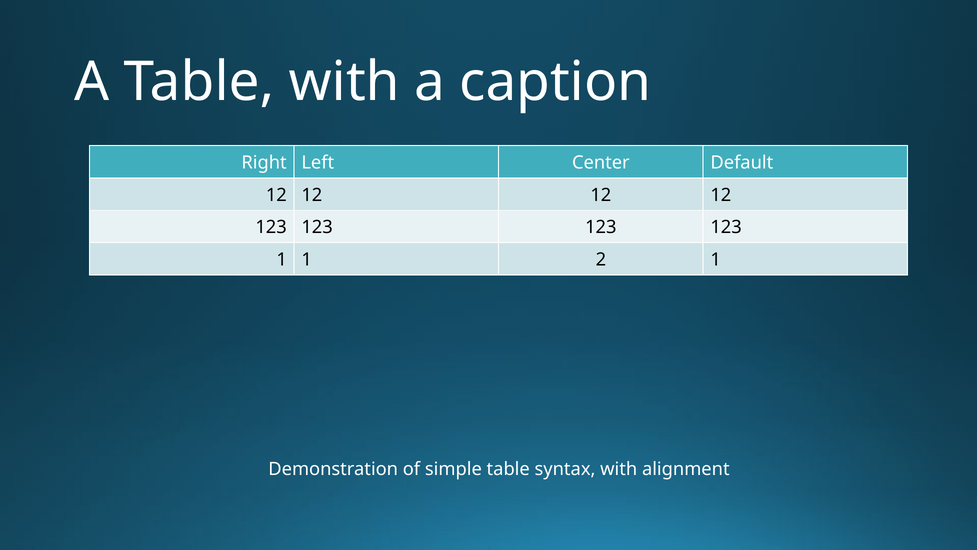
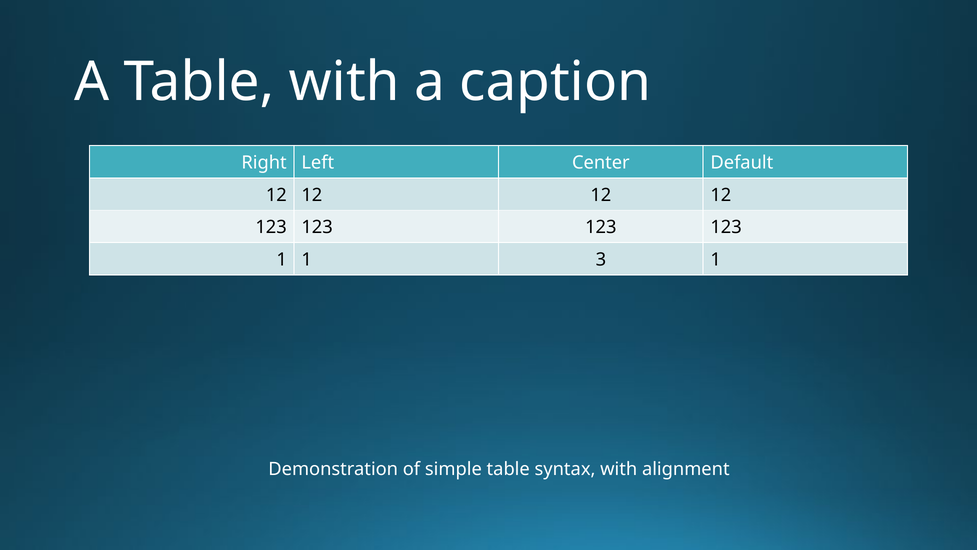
2: 2 -> 3
